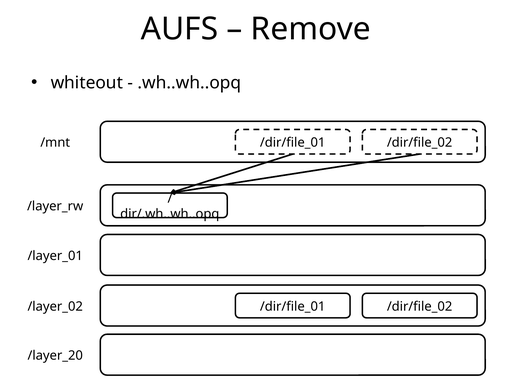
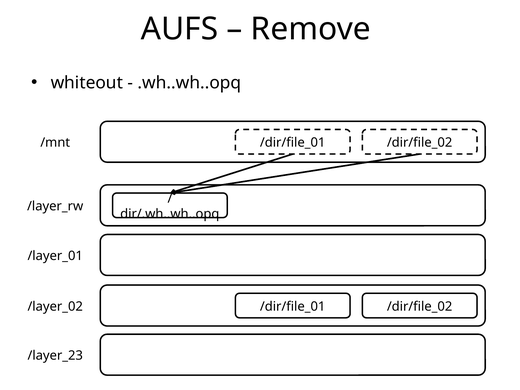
/layer_20: /layer_20 -> /layer_23
